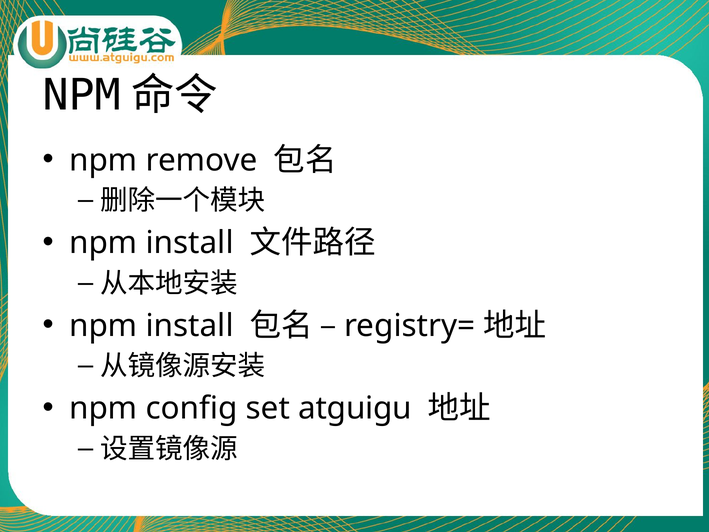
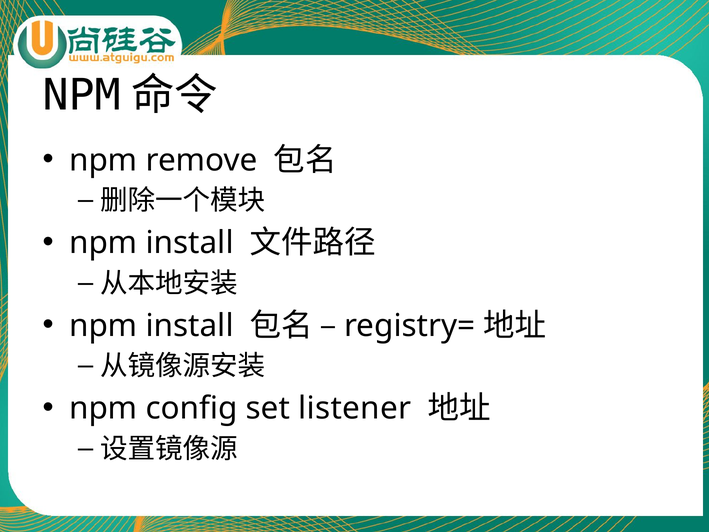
atguigu: atguigu -> listener
